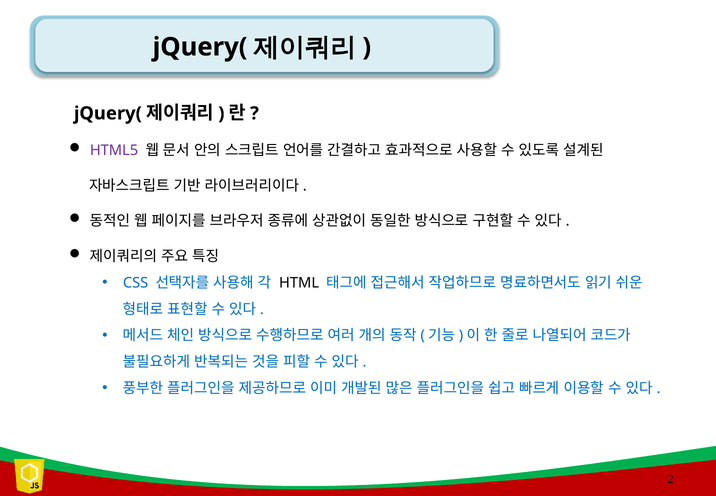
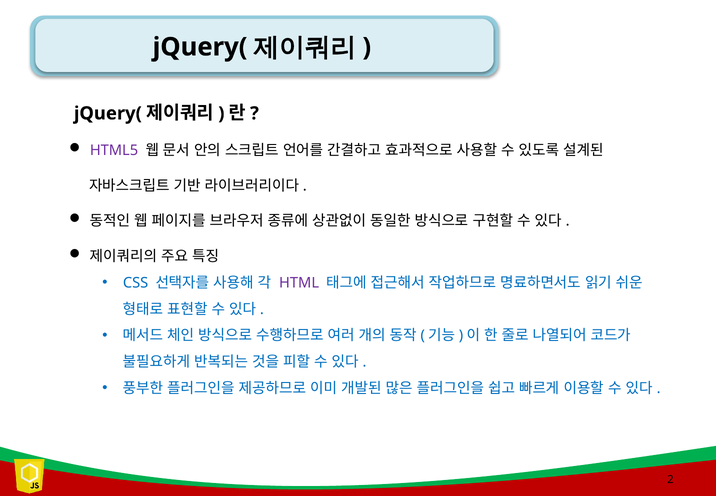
HTML colour: black -> purple
